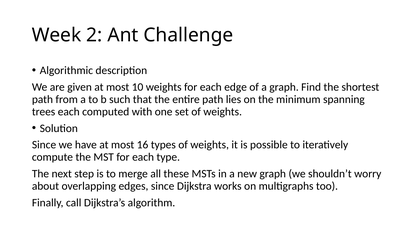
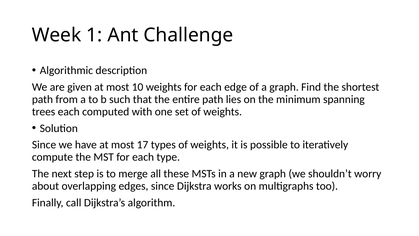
2: 2 -> 1
16: 16 -> 17
